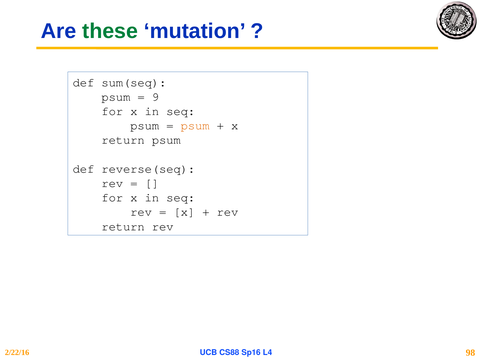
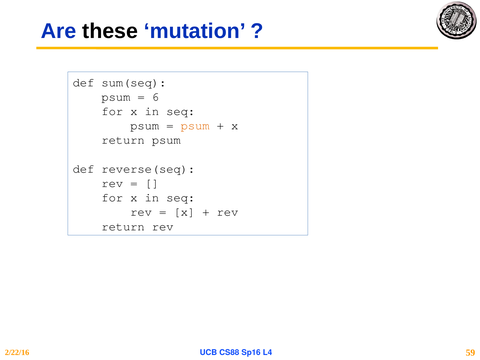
these colour: green -> black
9: 9 -> 6
98: 98 -> 59
